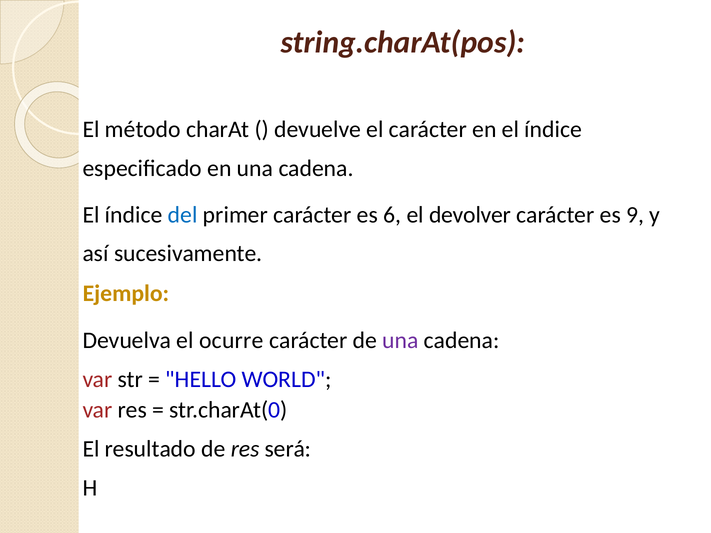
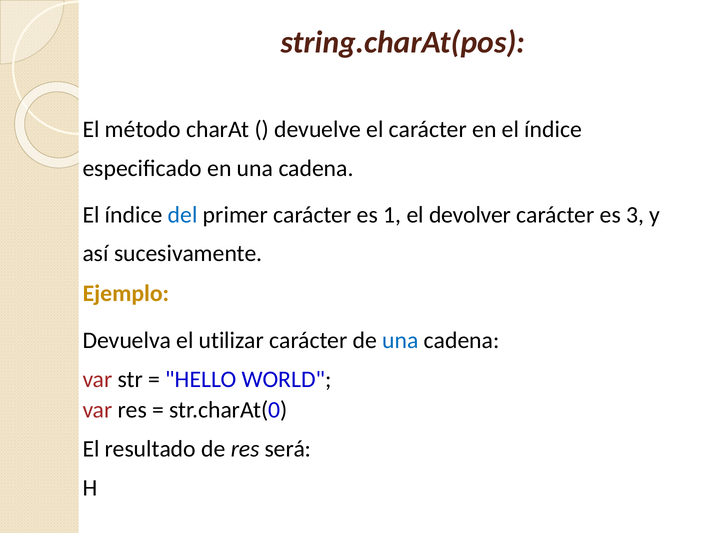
6: 6 -> 1
9: 9 -> 3
ocurre: ocurre -> utilizar
una at (400, 340) colour: purple -> blue
